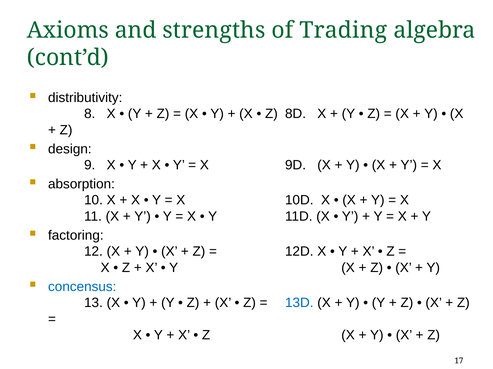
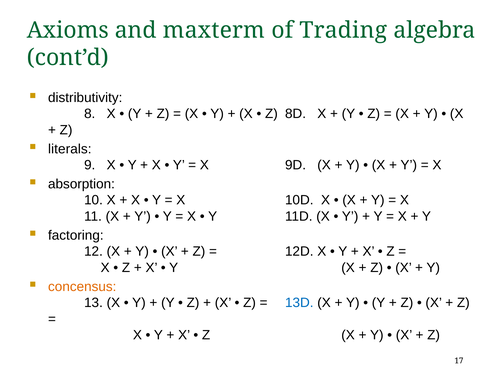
strengths: strengths -> maxterm
design: design -> literals
concensus colour: blue -> orange
